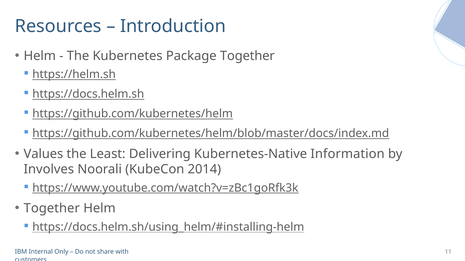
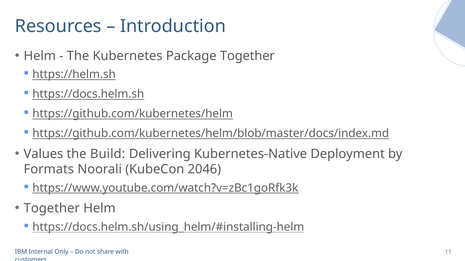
Least: Least -> Build
Information: Information -> Deployment
Involves: Involves -> Formats
2014: 2014 -> 2046
